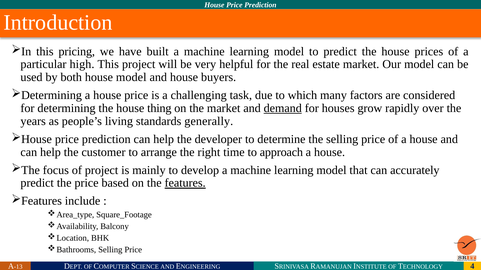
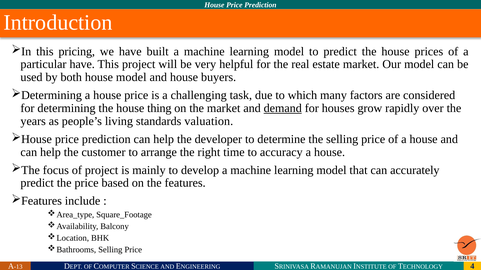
particular high: high -> have
generally: generally -> valuation
approach: approach -> accuracy
features underline: present -> none
